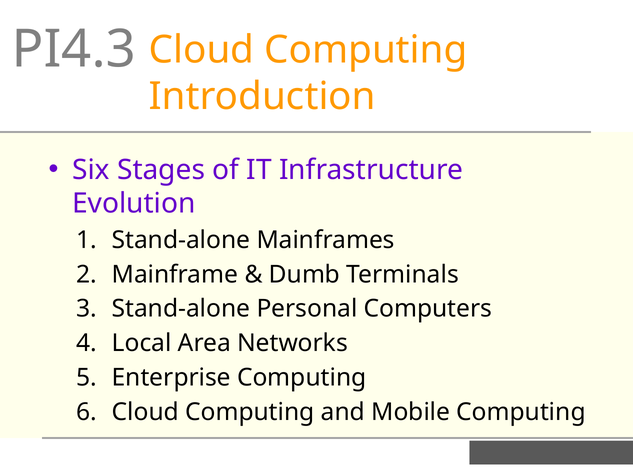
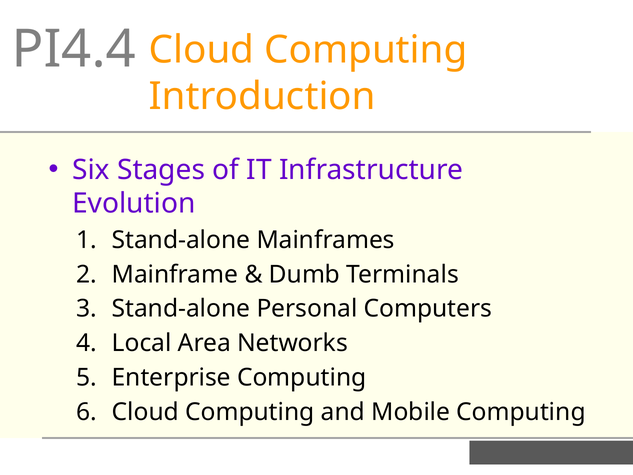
PI4.3: PI4.3 -> PI4.4
